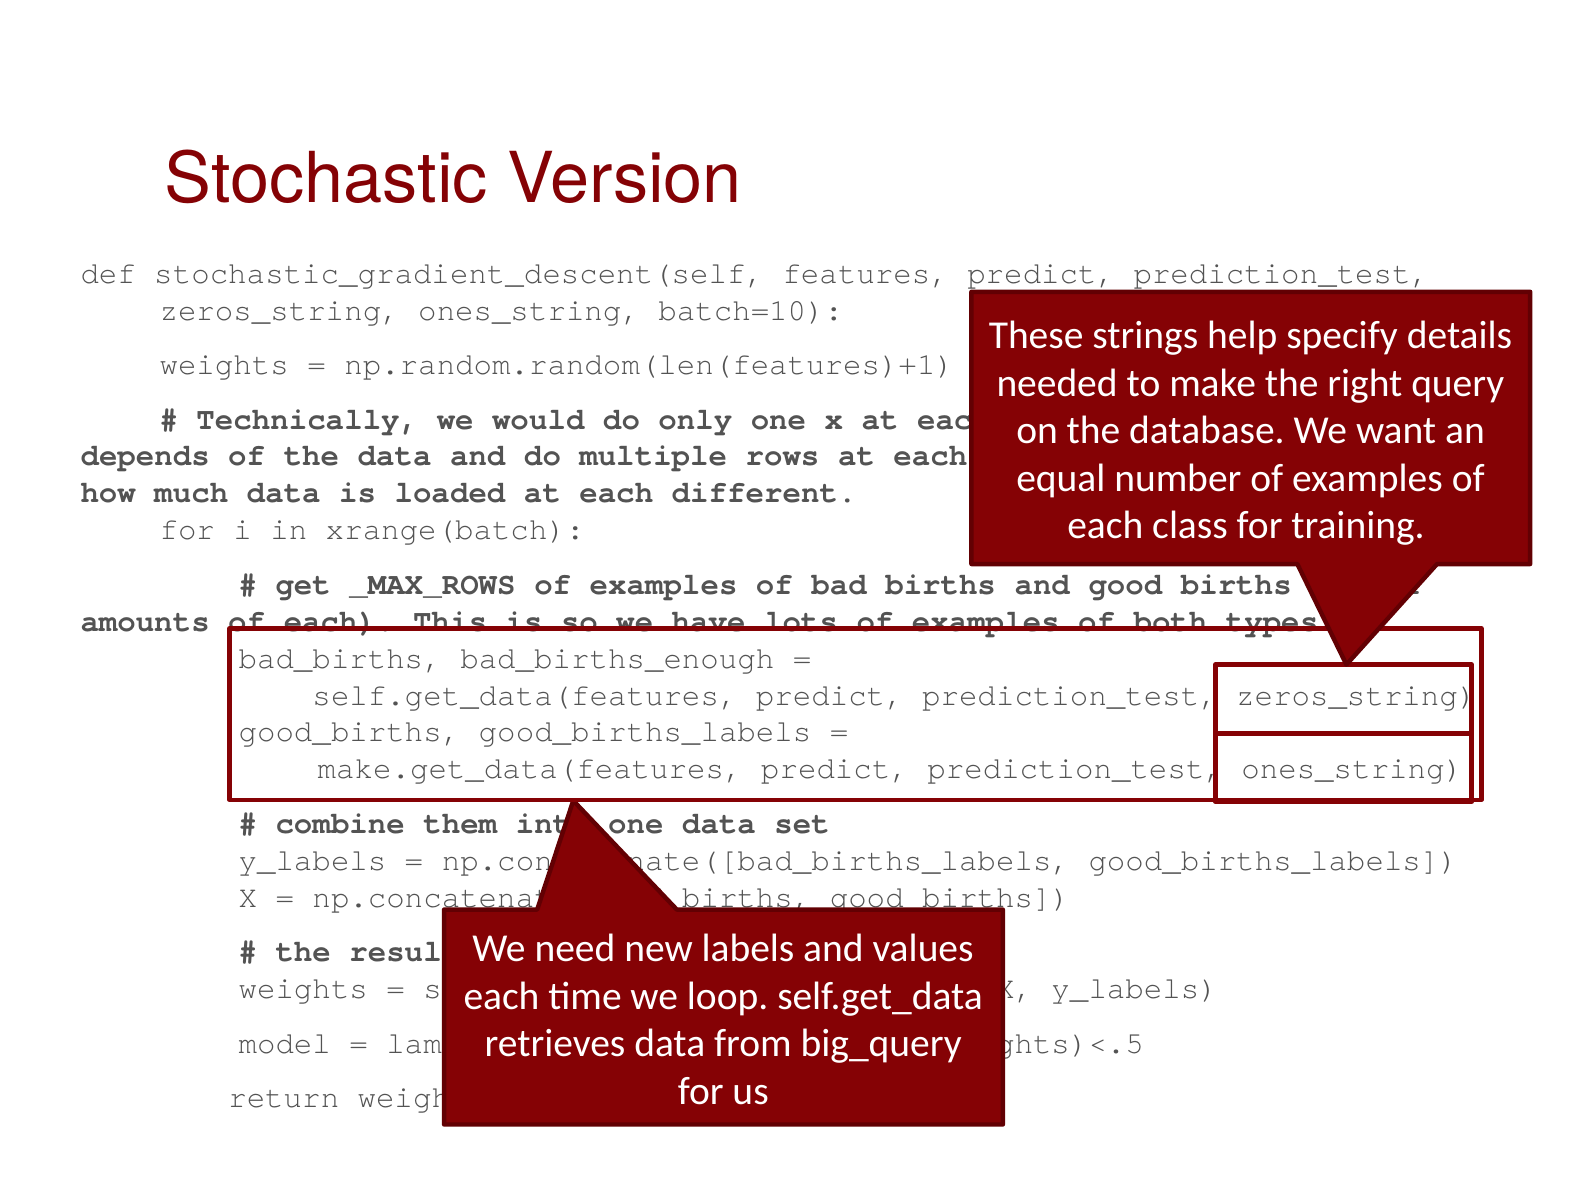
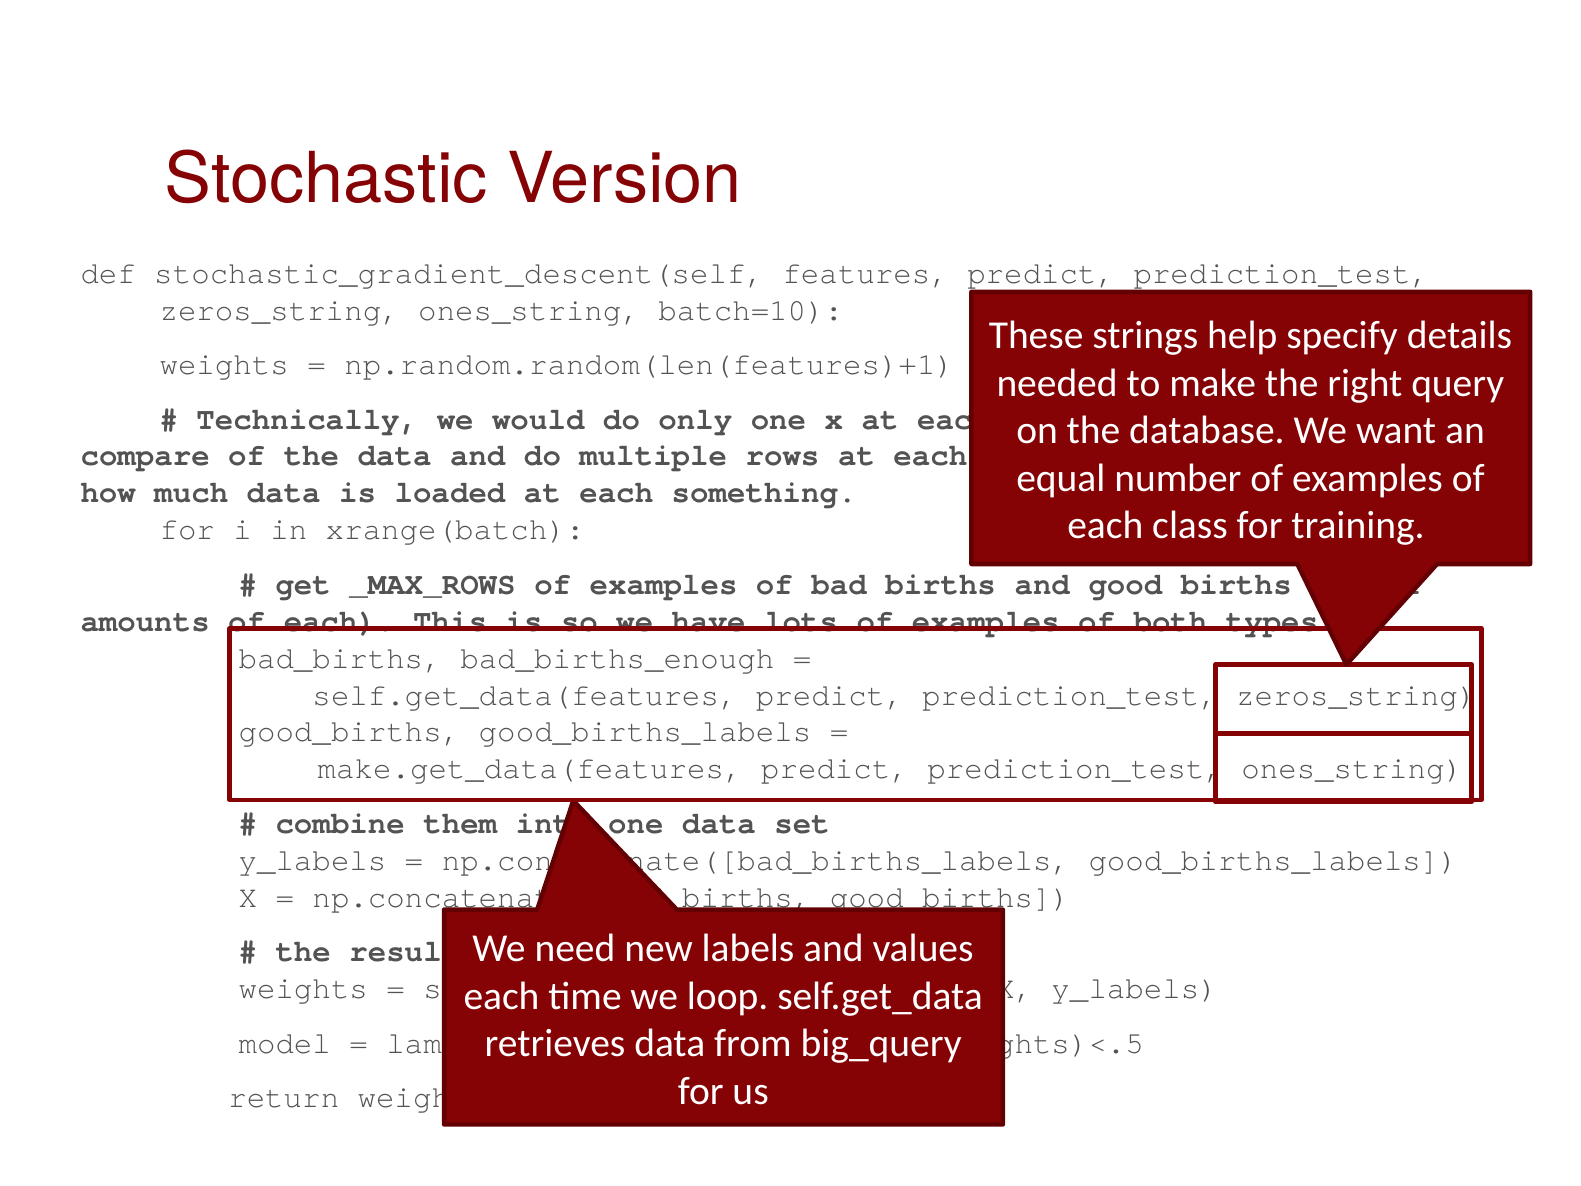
depends: depends -> compare
different: different -> something
